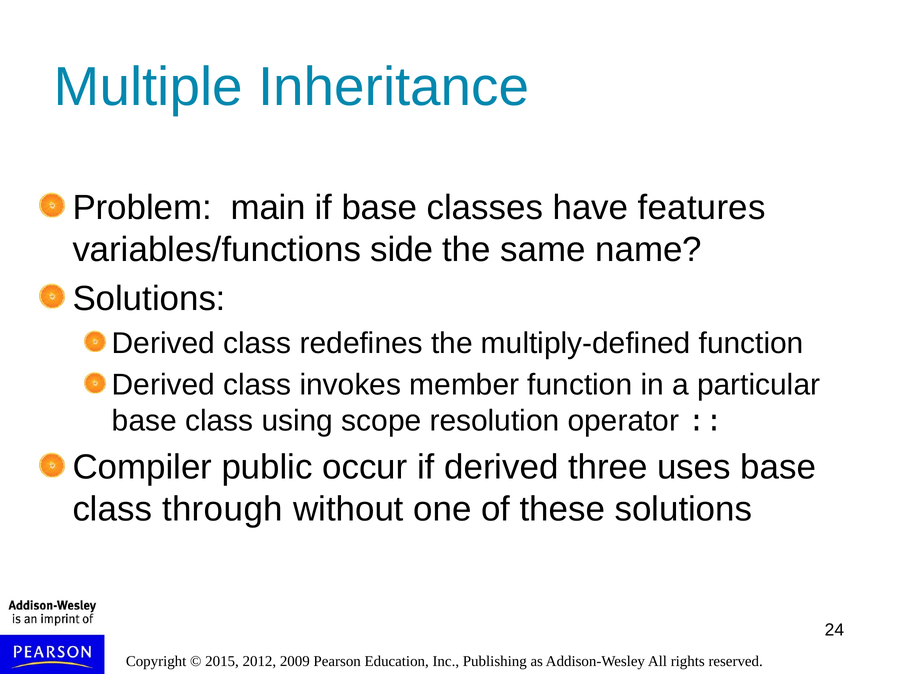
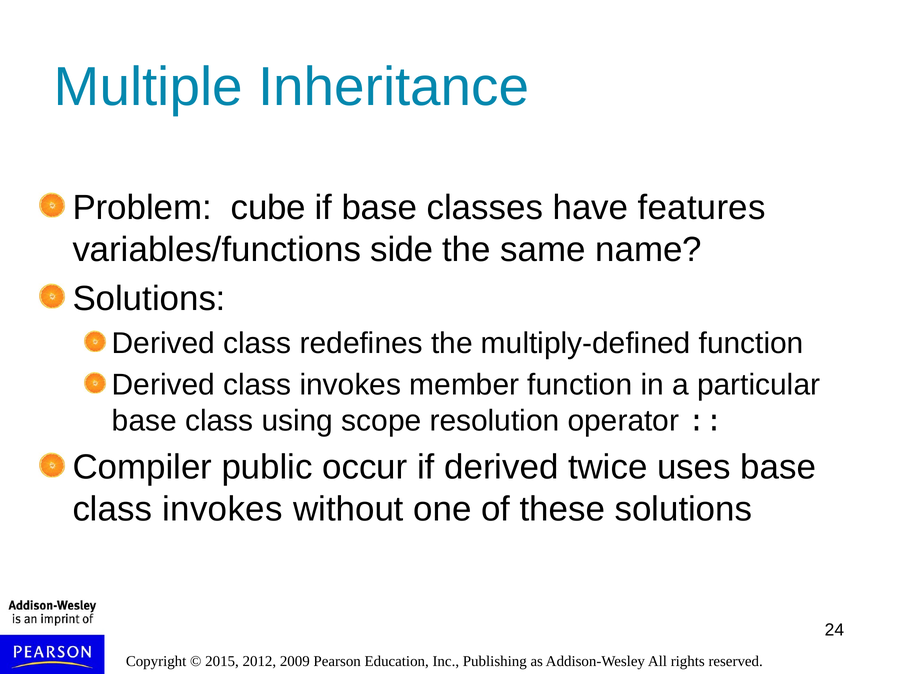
main: main -> cube
three: three -> twice
through at (222, 509): through -> invokes
